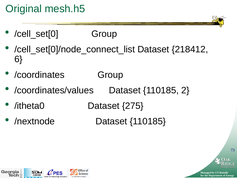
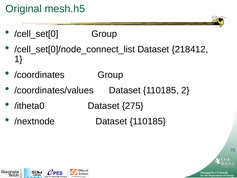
6: 6 -> 1
